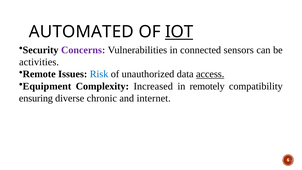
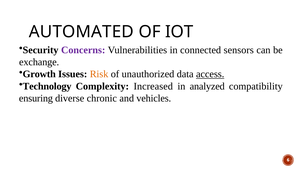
IOT underline: present -> none
activities: activities -> exchange
Remote: Remote -> Growth
Risk colour: blue -> orange
Equipment: Equipment -> Technology
remotely: remotely -> analyzed
internet: internet -> vehicles
